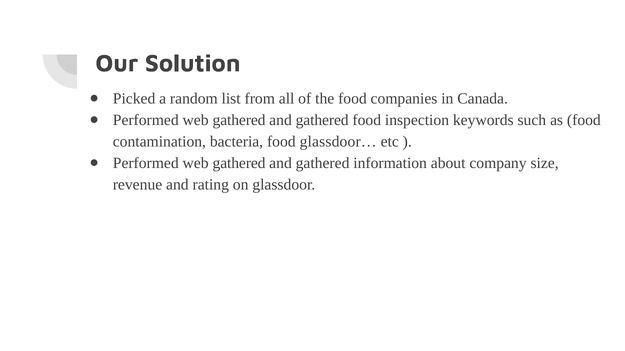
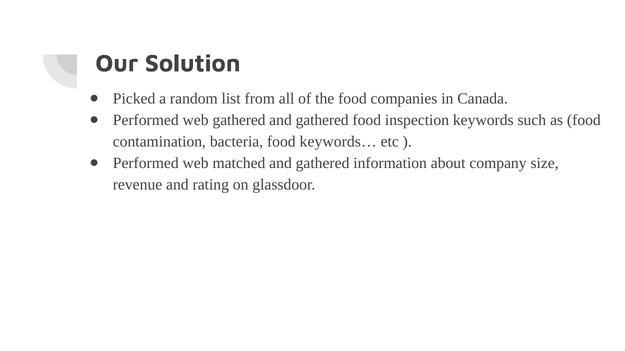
glassdoor…: glassdoor… -> keywords…
gathered at (239, 163): gathered -> matched
